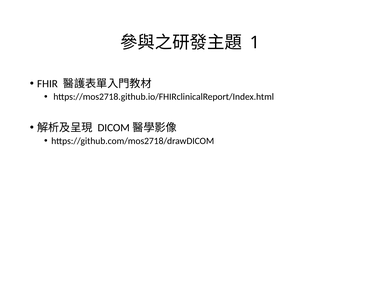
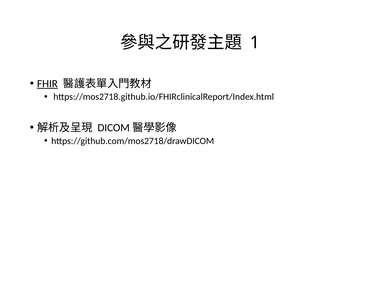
FHIR underline: none -> present
